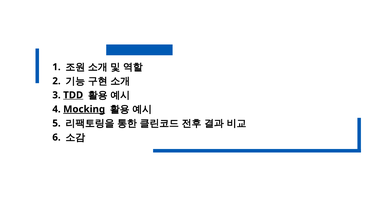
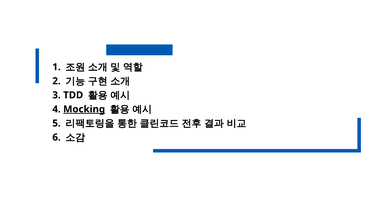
TDD underline: present -> none
